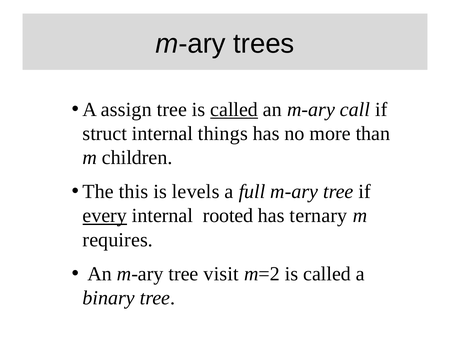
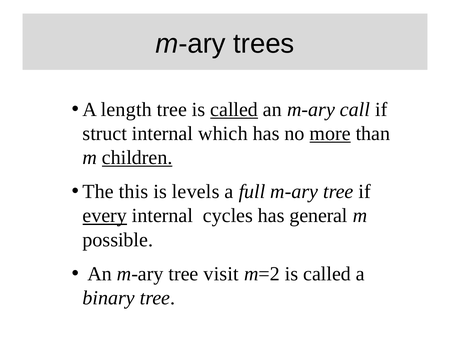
assign: assign -> length
things: things -> which
more underline: none -> present
children underline: none -> present
rooted: rooted -> cycles
ternary: ternary -> general
requires: requires -> possible
